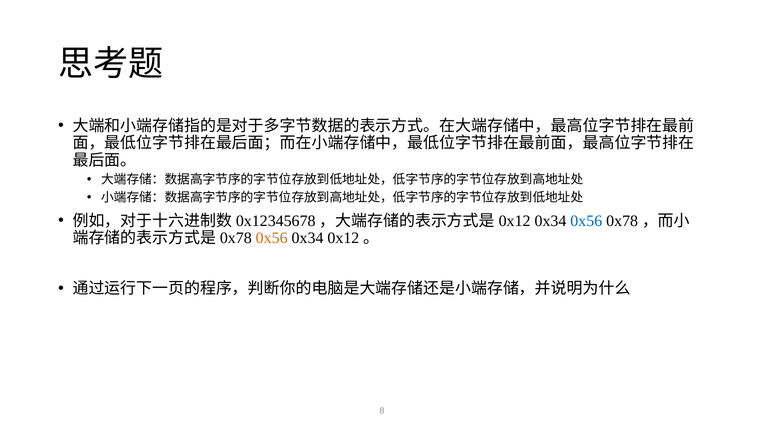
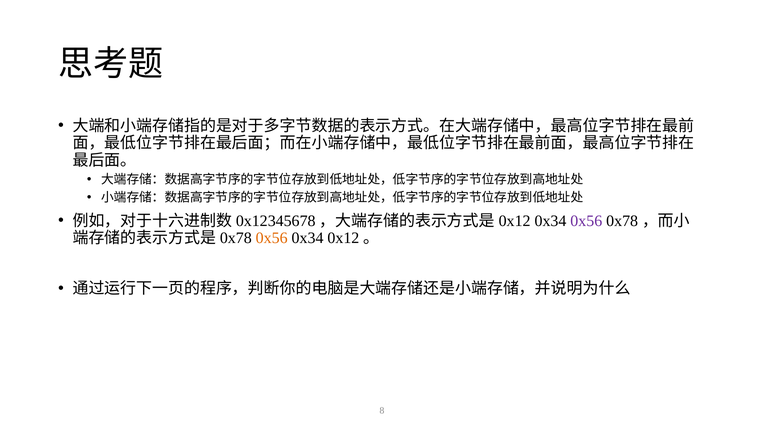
0x56 at (586, 221) colour: blue -> purple
